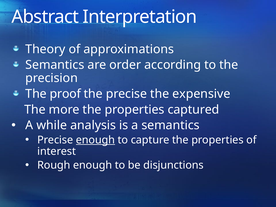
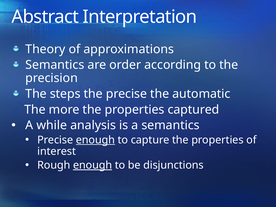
proof: proof -> steps
expensive: expensive -> automatic
enough at (93, 165) underline: none -> present
